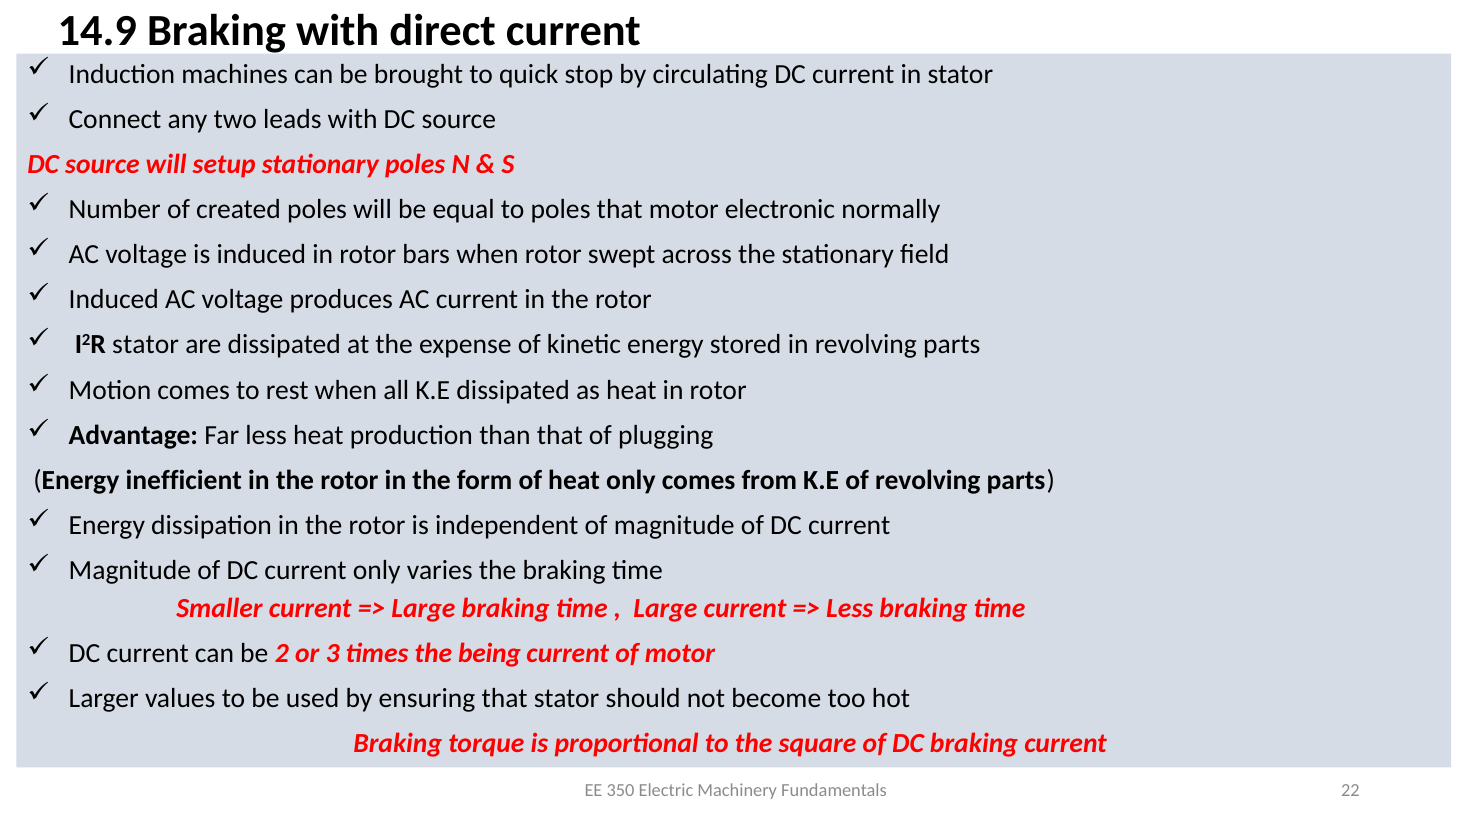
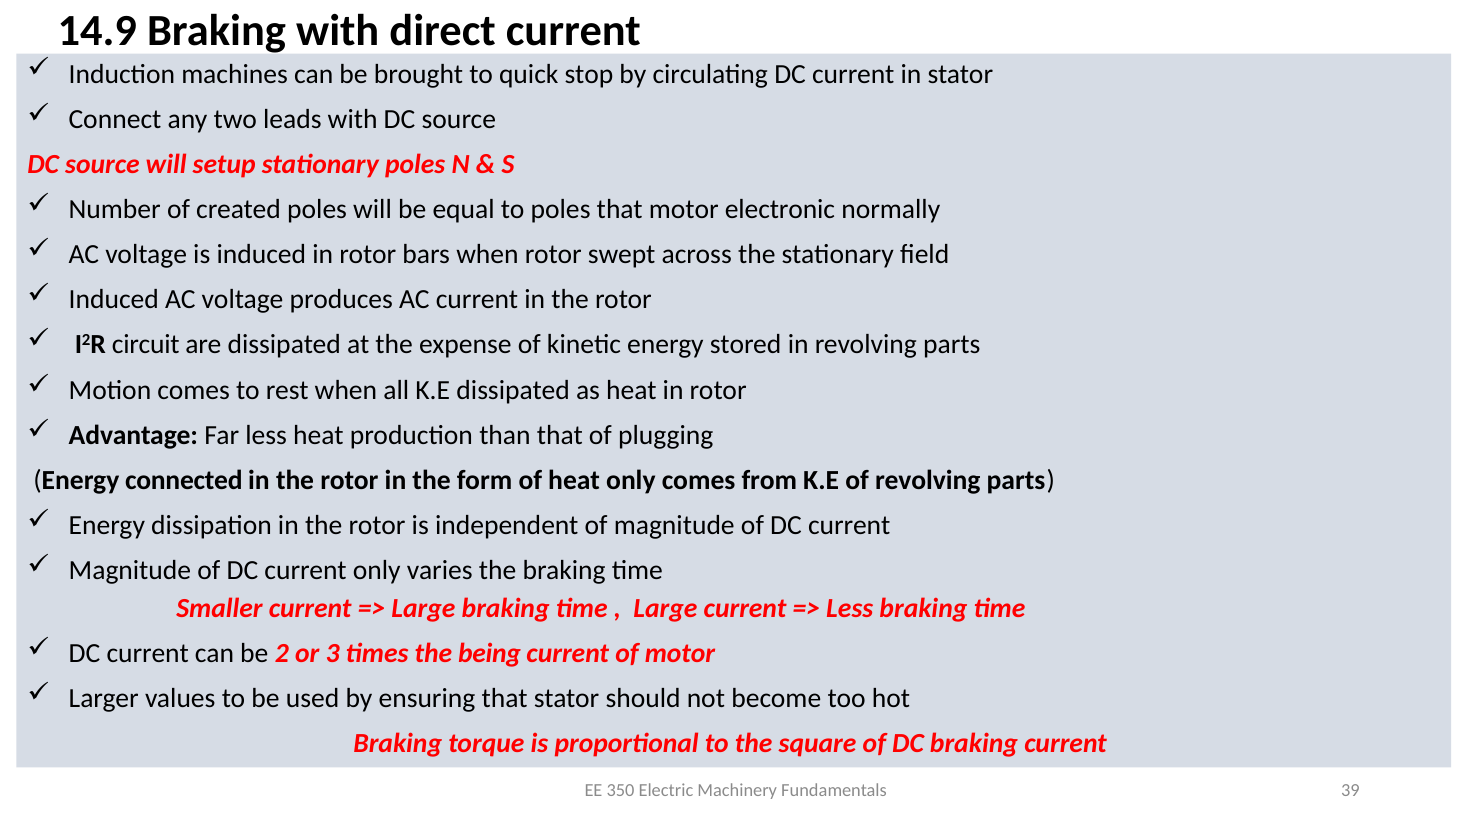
I2R stator: stator -> circuit
inefficient: inefficient -> connected
22: 22 -> 39
